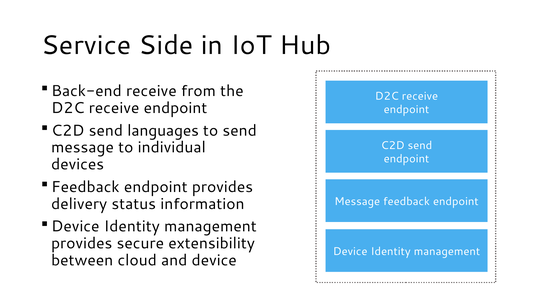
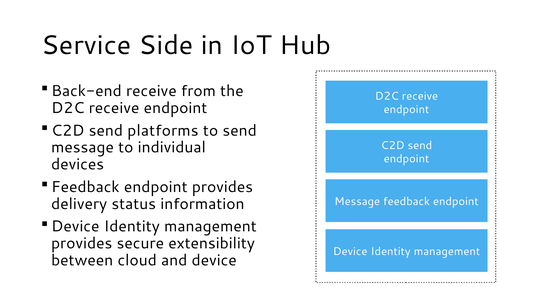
languages: languages -> platforms
